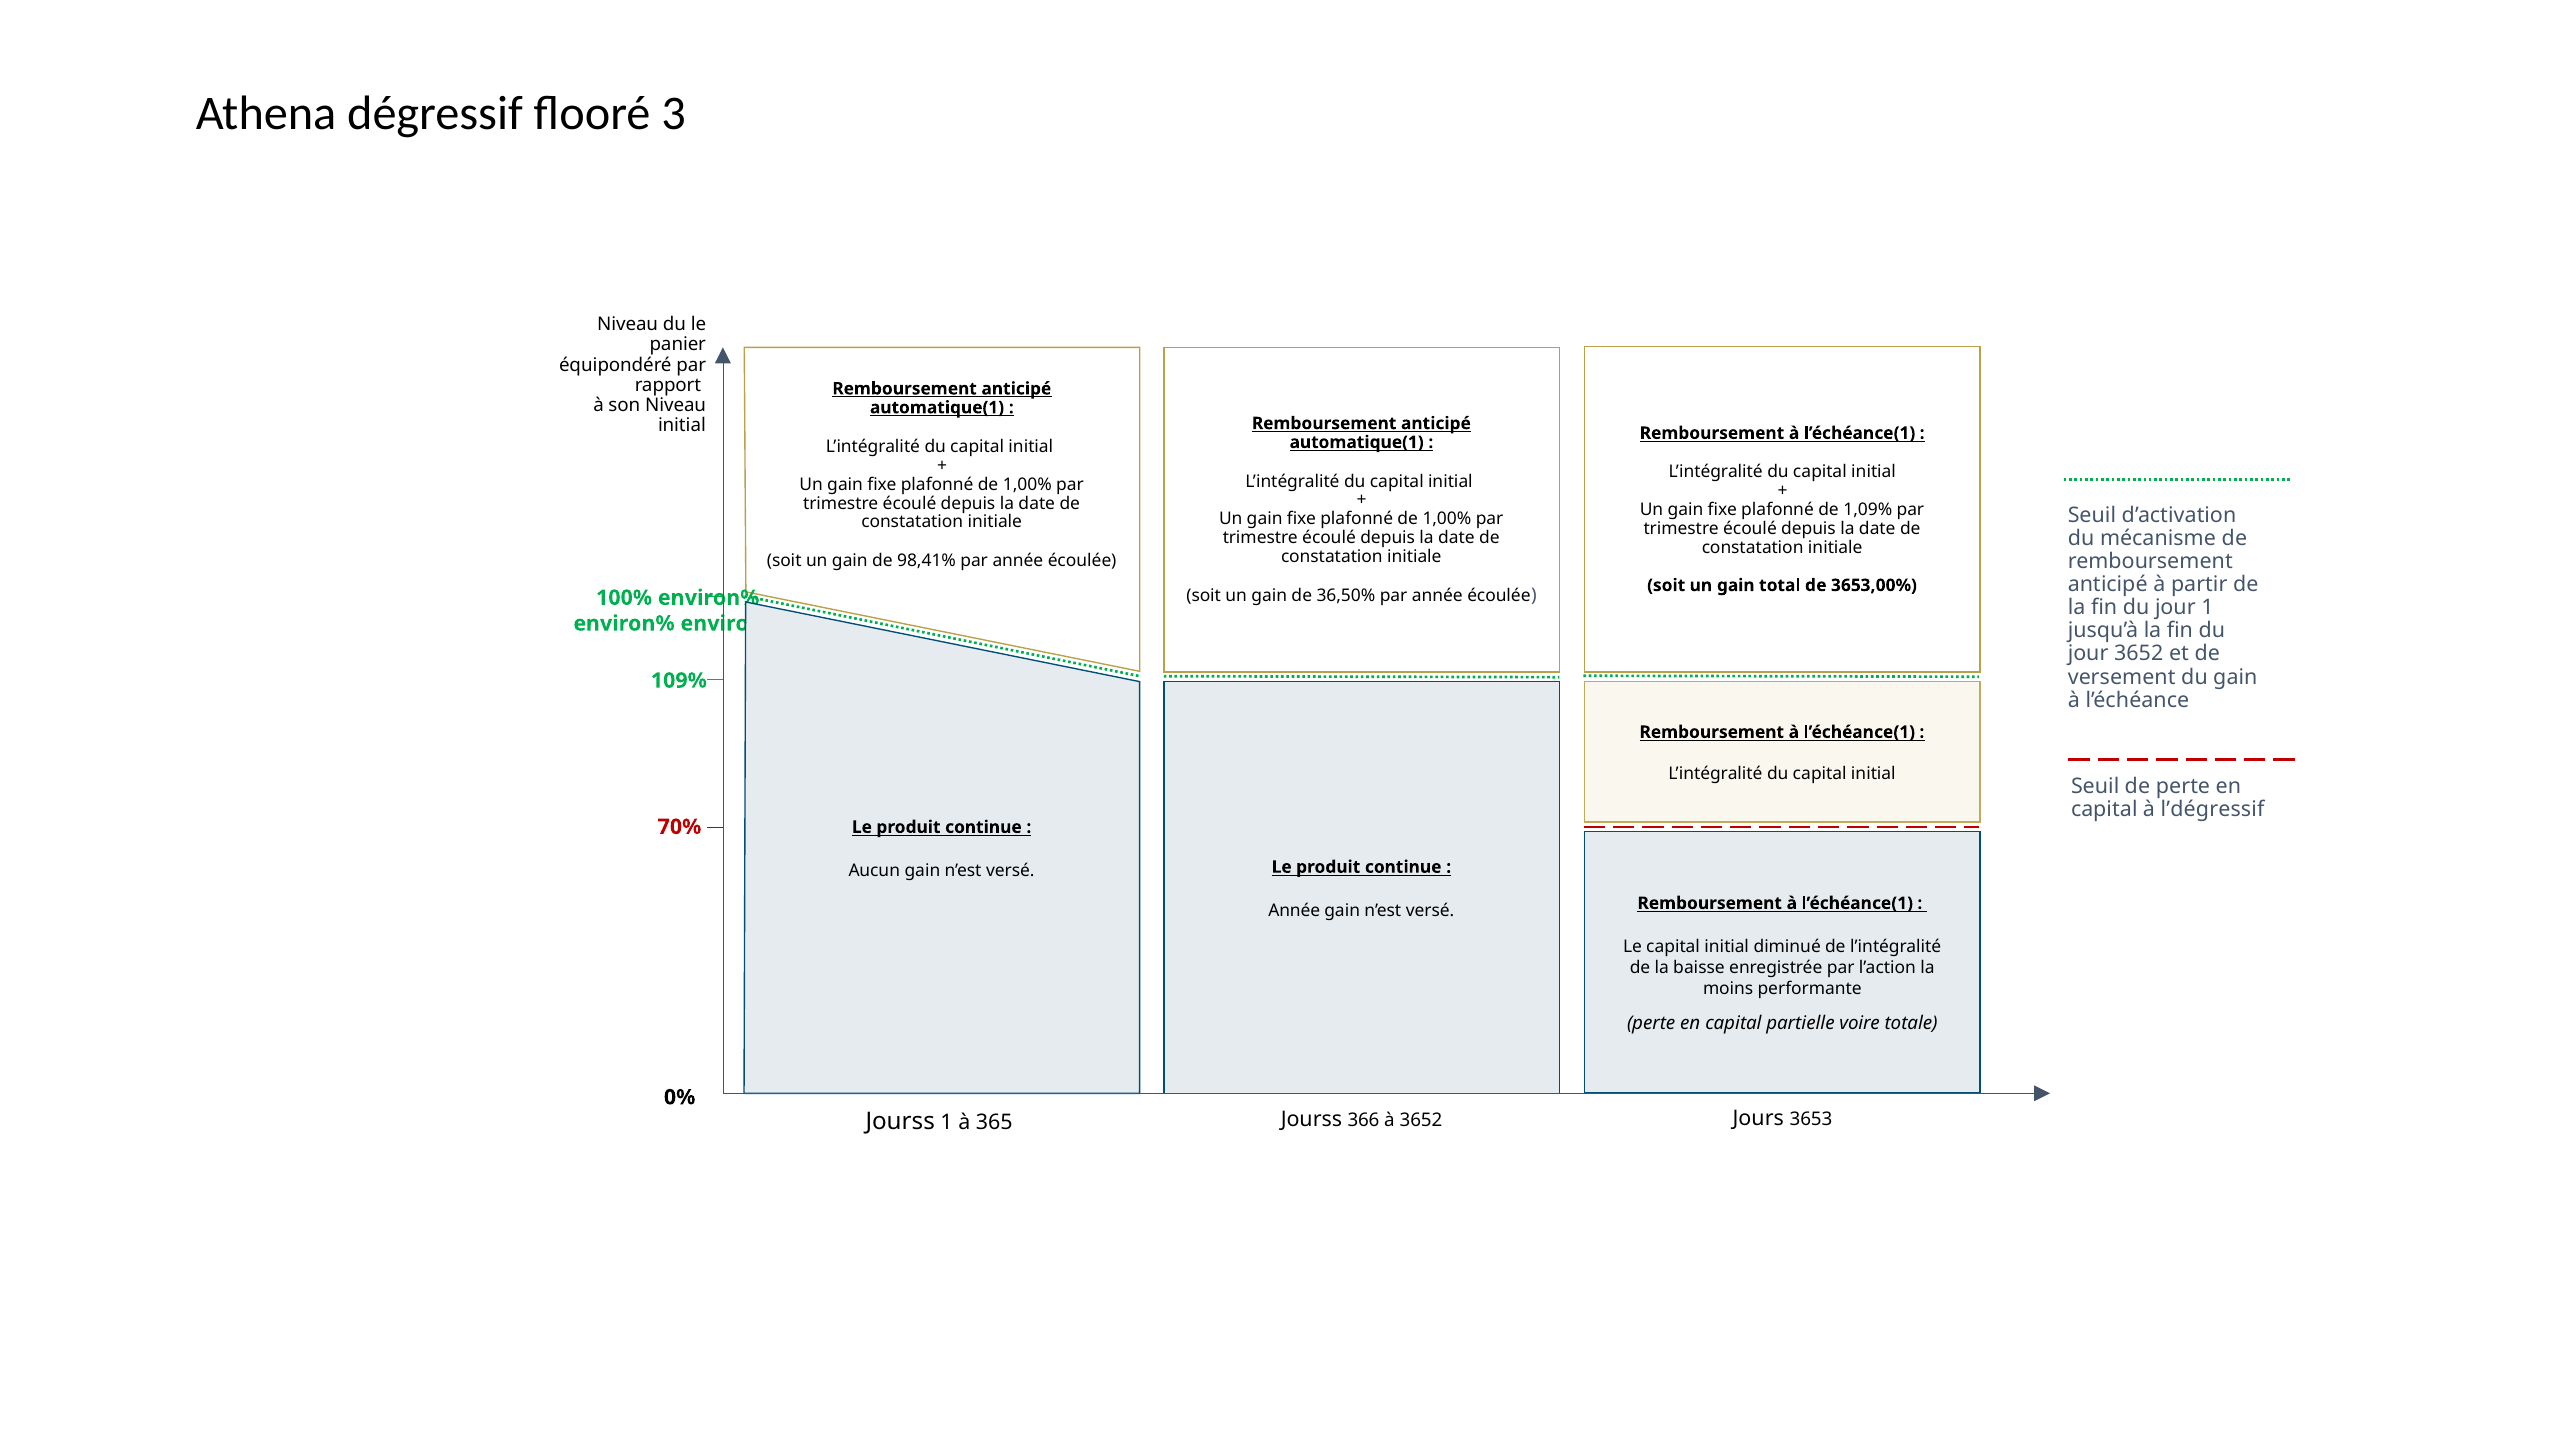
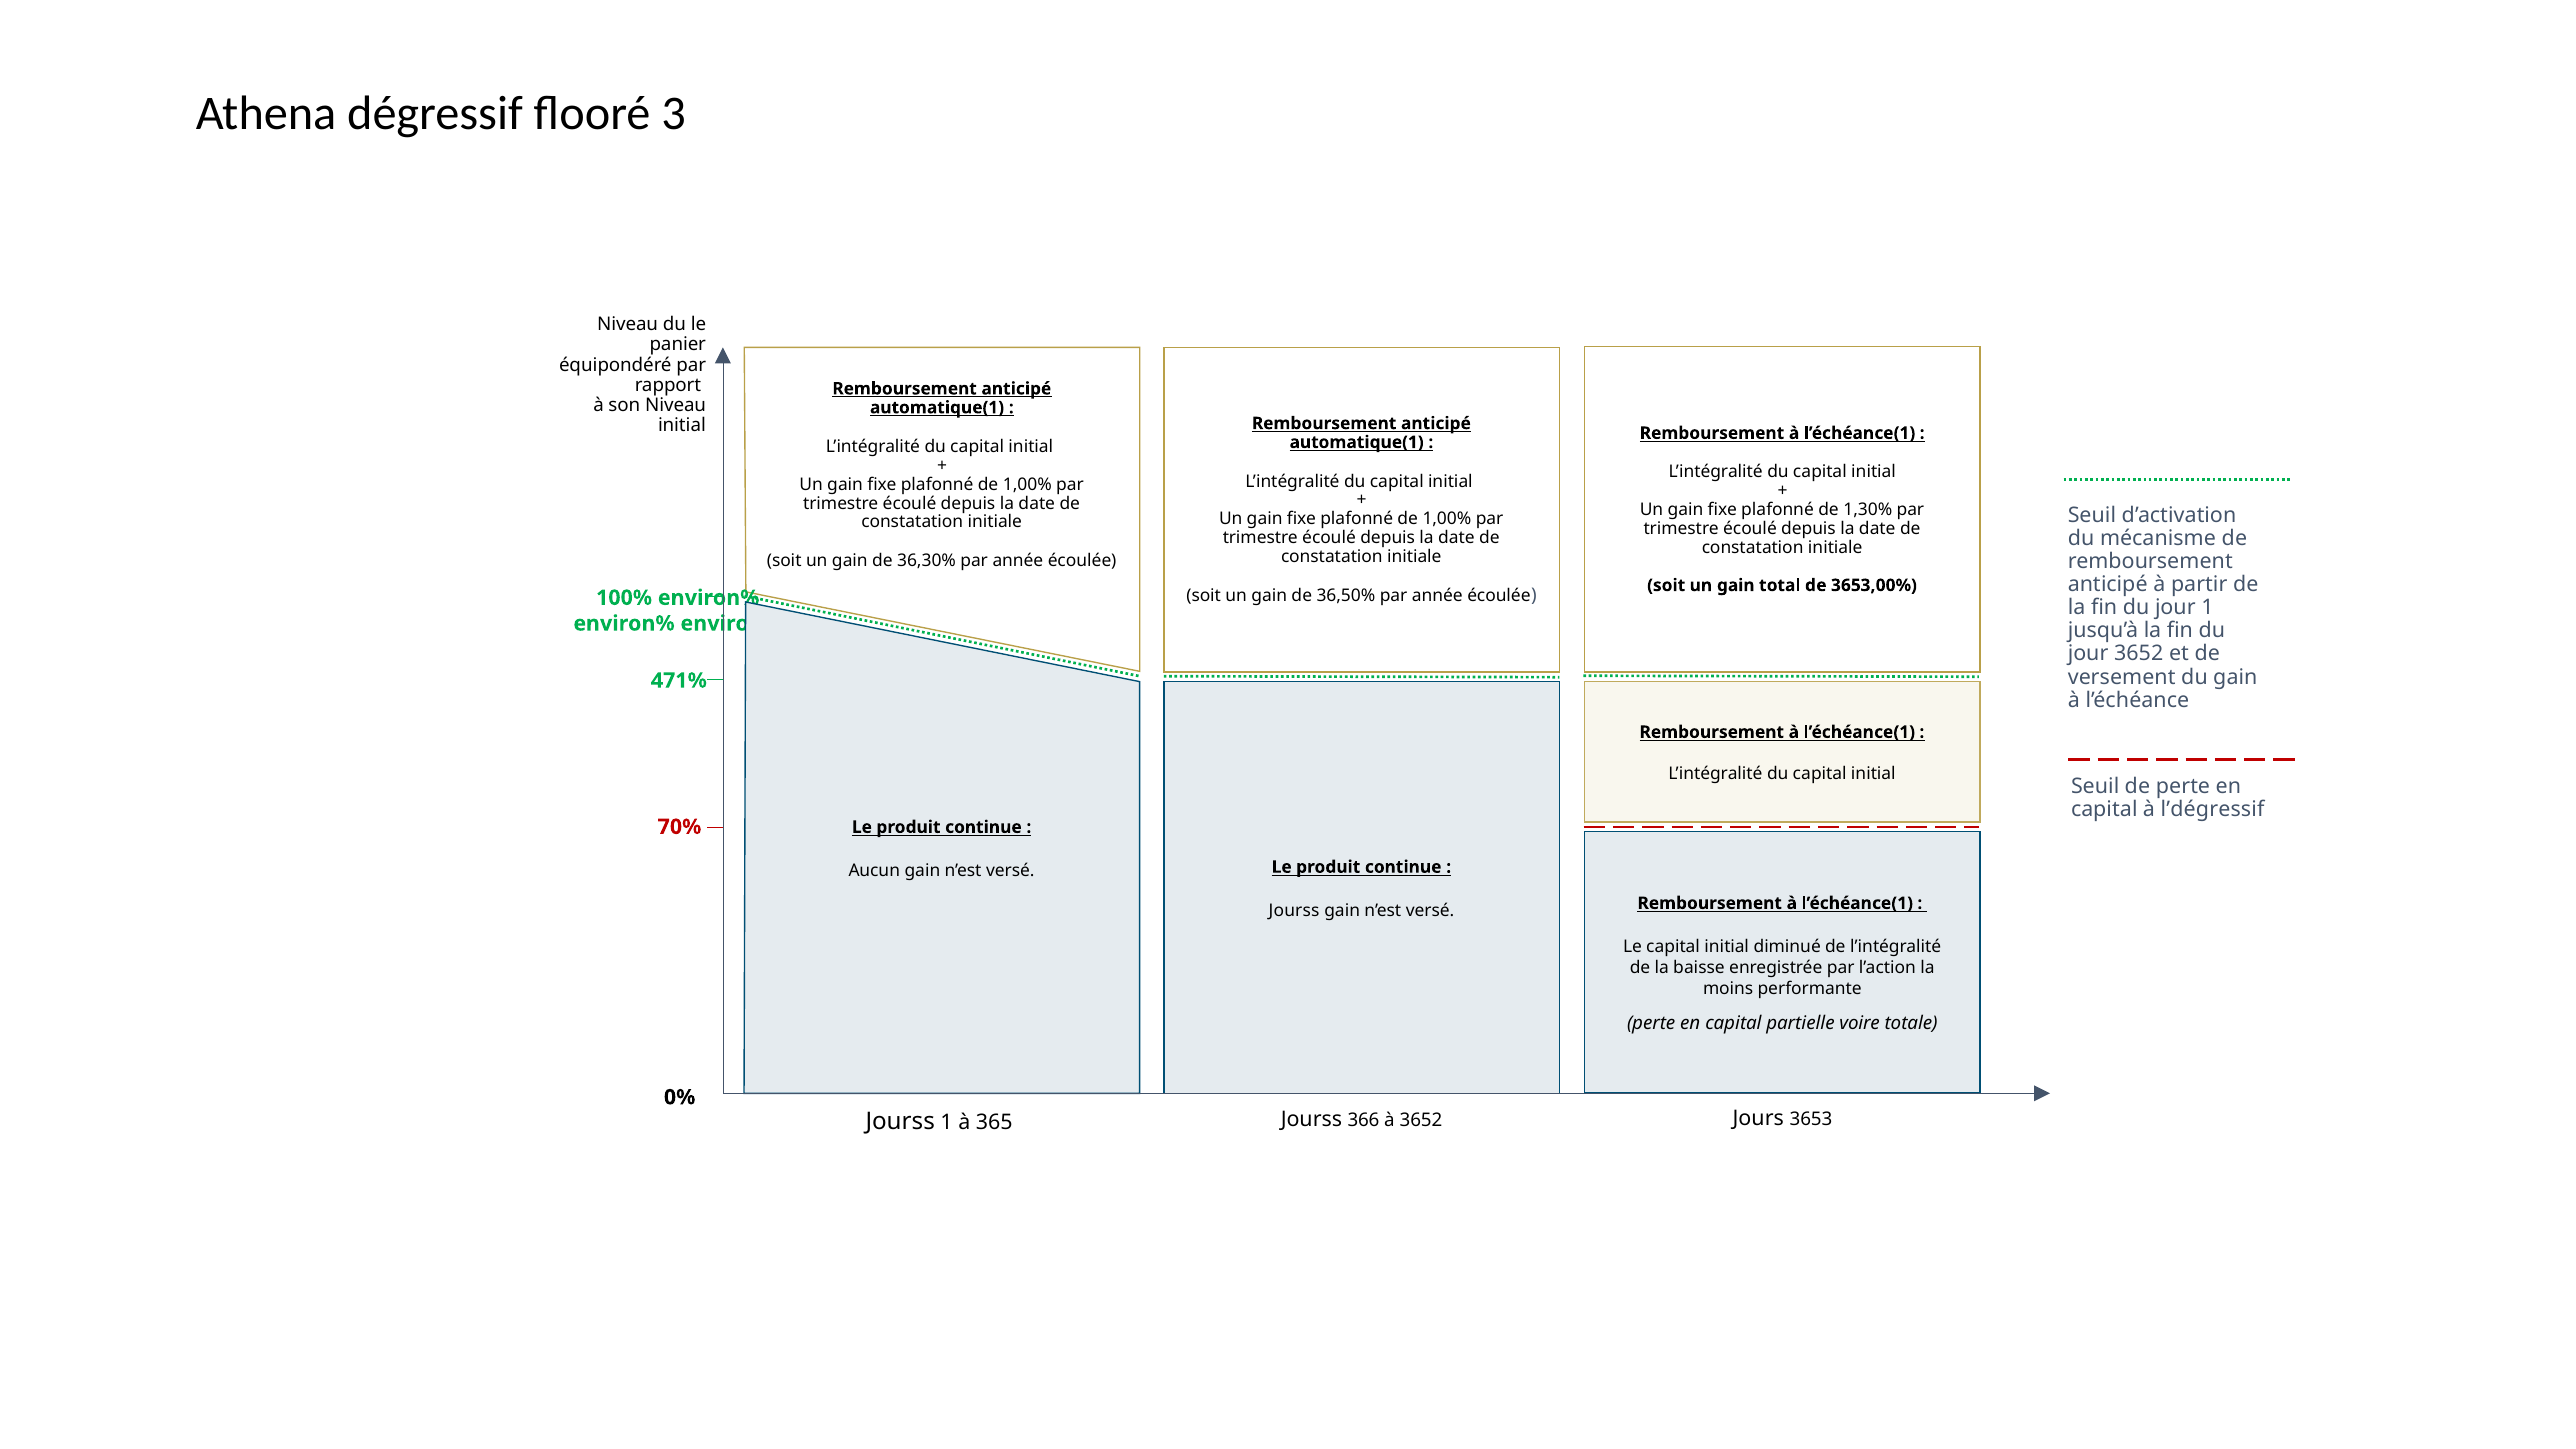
1,09%: 1,09% -> 1,30%
98,41%: 98,41% -> 36,30%
109%: 109% -> 471%
Année at (1294, 910): Année -> Jourss
